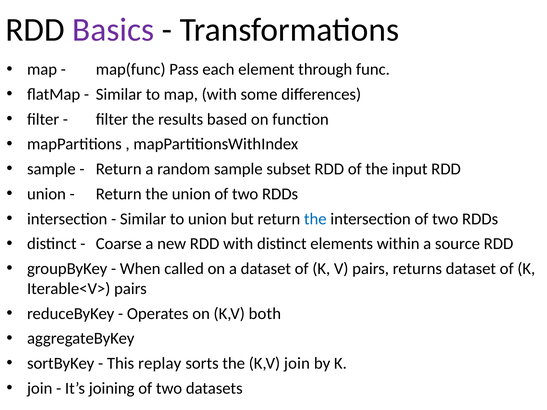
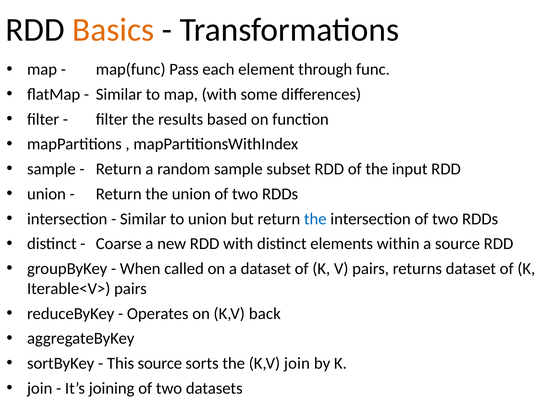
Basics colour: purple -> orange
both: both -> back
This replay: replay -> source
